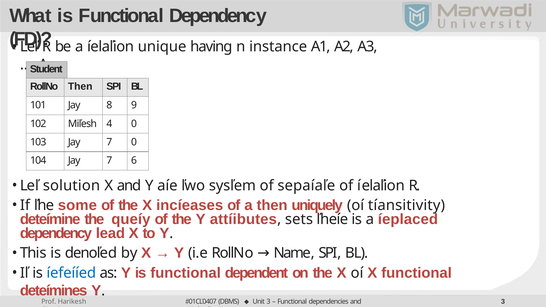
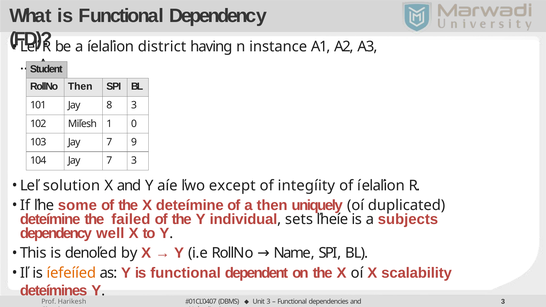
unique: unique -> district
8 9: 9 -> 3
4: 4 -> 1
7 0: 0 -> 9
7 6: 6 -> 3
sysľem: sysľem -> except
sepaíaľe: sepaíaľe -> integíity
X incíeases: incíeases -> deteímine
tíansitivity: tíansitivity -> duplicated
queíy: queíy -> failed
attíibutes: attíibutes -> individual
íeplaced: íeplaced -> subjects
lead: lead -> well
íefeííed colour: blue -> orange
X functional: functional -> scalability
